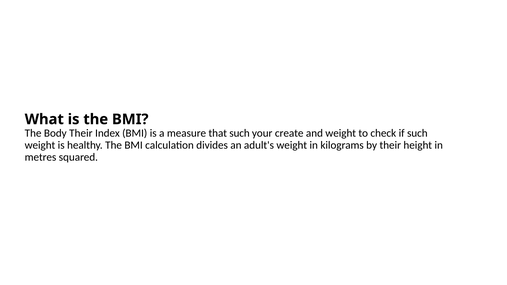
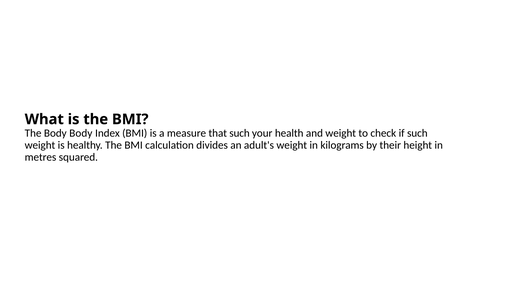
Body Their: Their -> Body
create: create -> health
